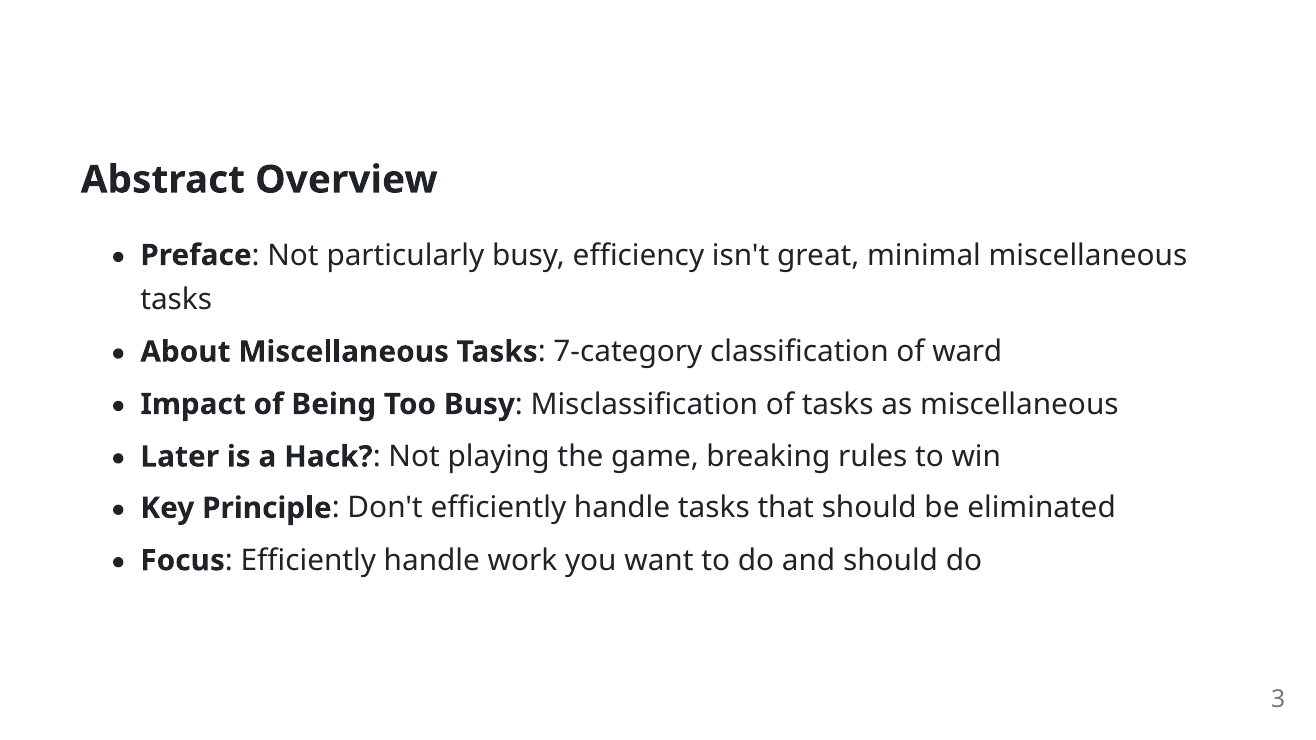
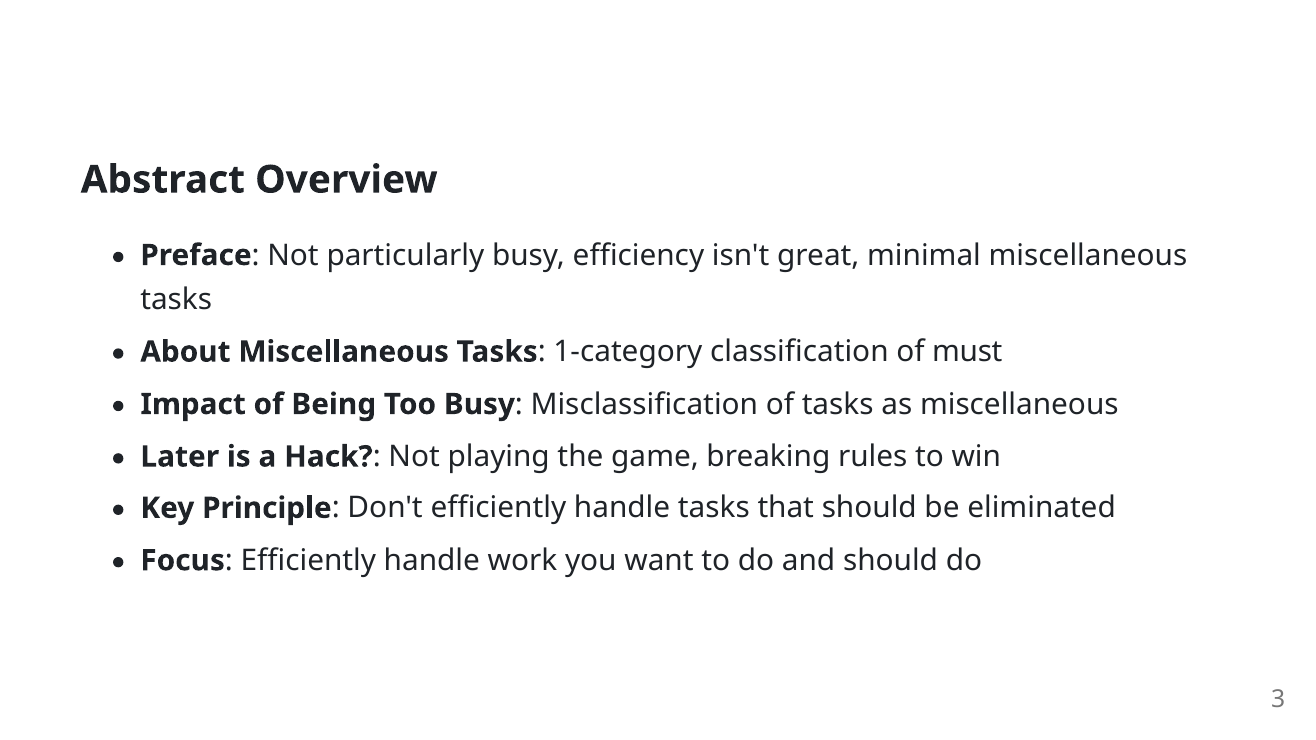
7-category: 7-category -> 1-category
ward: ward -> must
